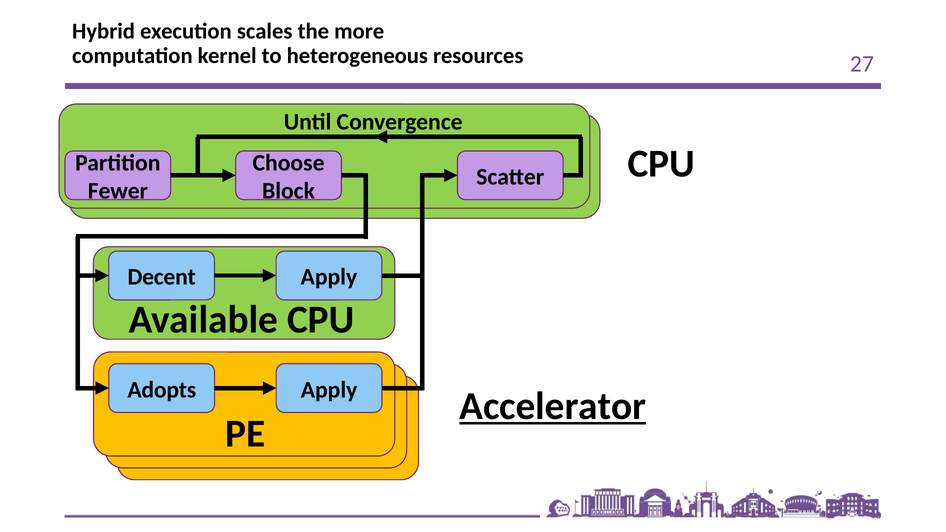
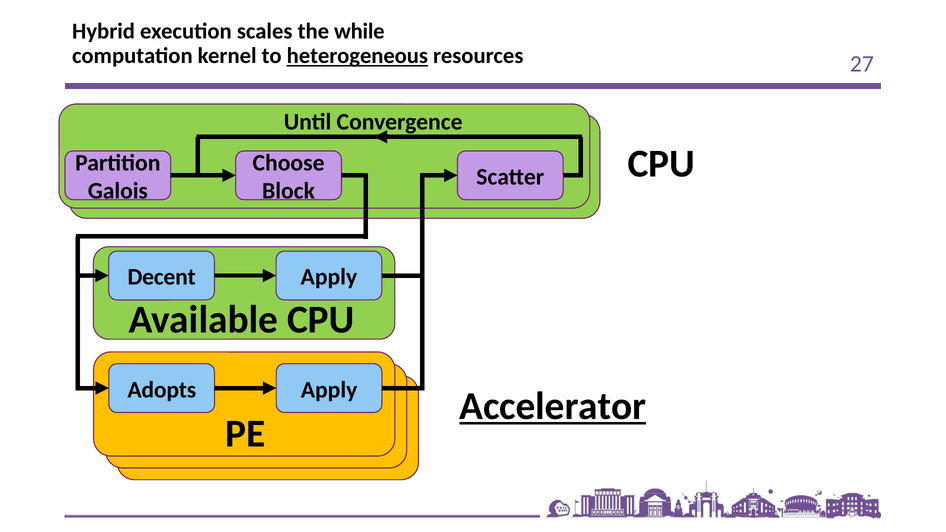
more: more -> while
heterogeneous underline: none -> present
Fewer: Fewer -> Galois
